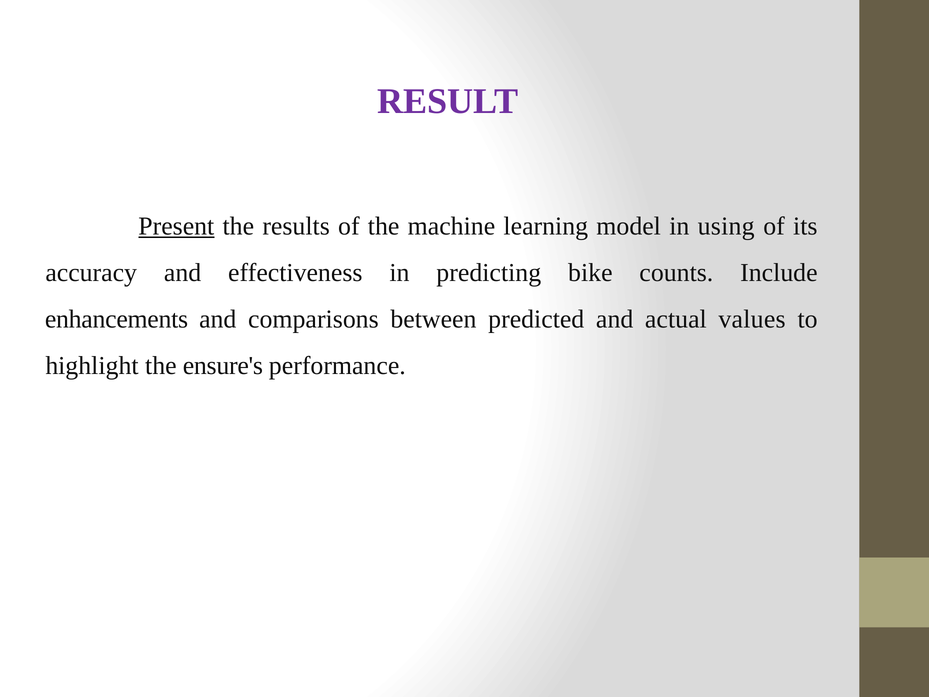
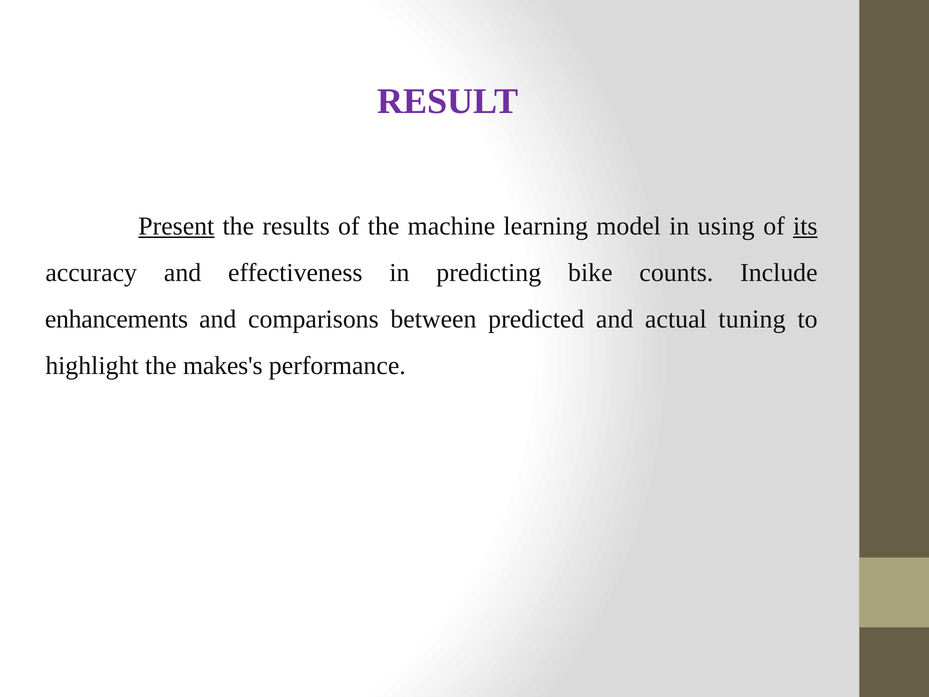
its underline: none -> present
values: values -> tuning
ensure's: ensure's -> makes's
